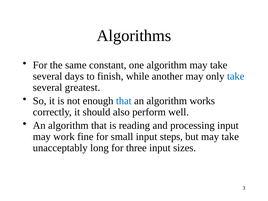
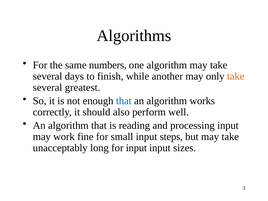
constant: constant -> numbers
take at (236, 76) colour: blue -> orange
for three: three -> input
